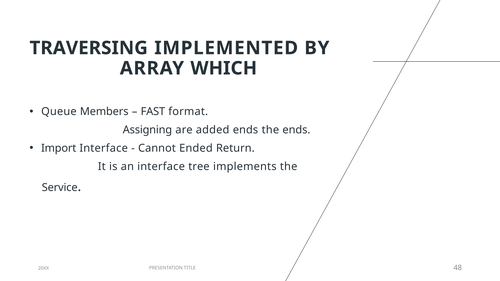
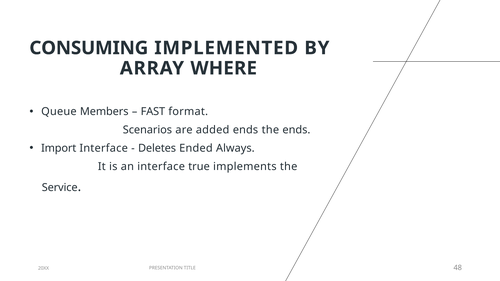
TRAVERSING: TRAVERSING -> CONSUMING
WHICH: WHICH -> WHERE
Assigning: Assigning -> Scenarios
Cannot: Cannot -> Deletes
Return: Return -> Always
tree: tree -> true
